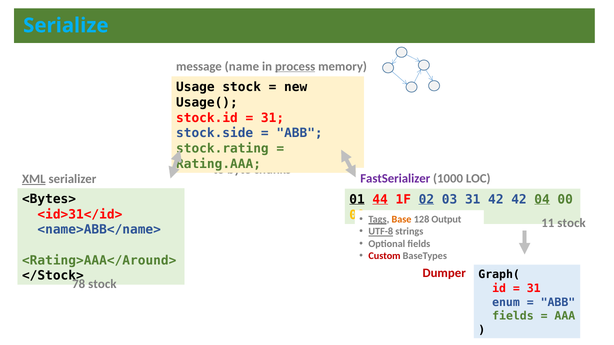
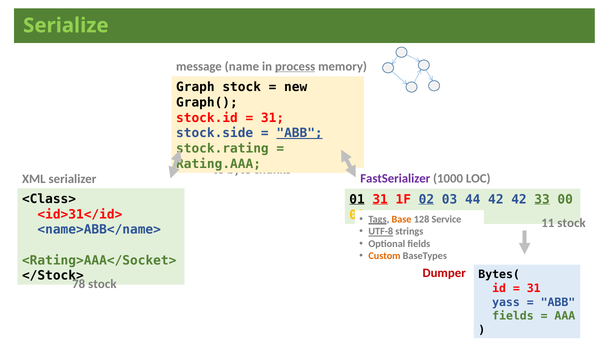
Serialize colour: light blue -> light green
Usage: Usage -> Graph
Usage(: Usage( -> Graph(
ABB at (300, 133) underline: none -> present
XML underline: present -> none
<Bytes>: <Bytes> -> <Class>
01 44: 44 -> 31
03 31: 31 -> 44
04: 04 -> 33
Output: Output -> Service
Custom colour: red -> orange
<Rating>AAA</Around>: <Rating>AAA</Around> -> <Rating>AAA</Socket>
Graph(: Graph( -> Bytes(
enum: enum -> yass
